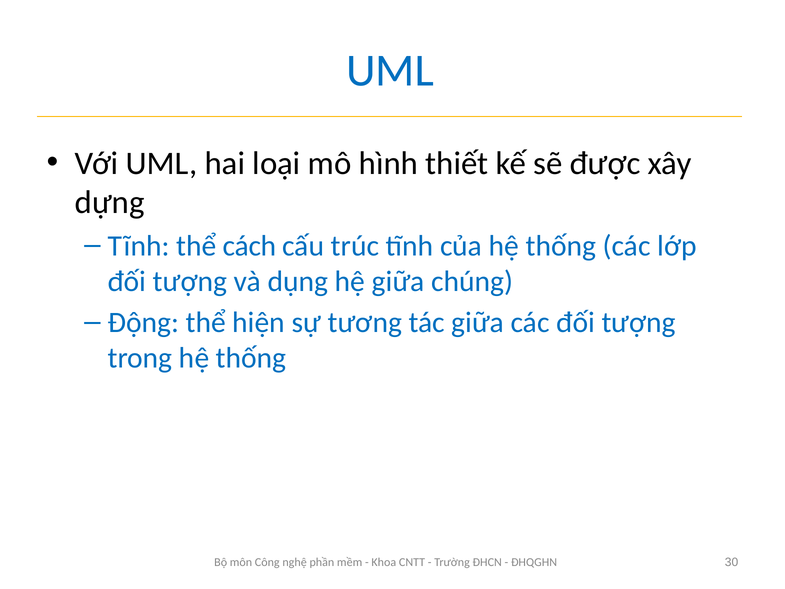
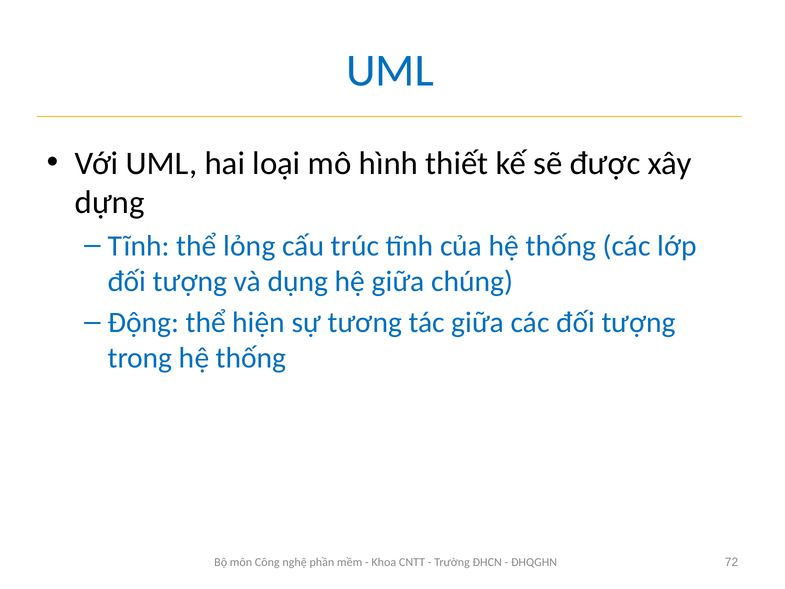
cách: cách -> lỏng
30: 30 -> 72
